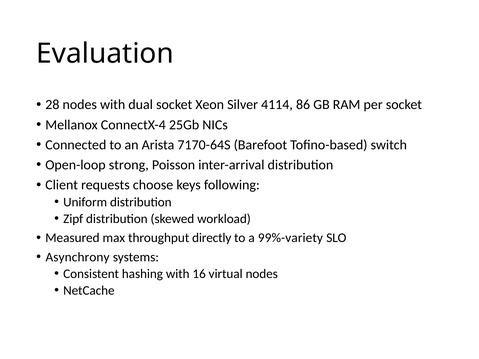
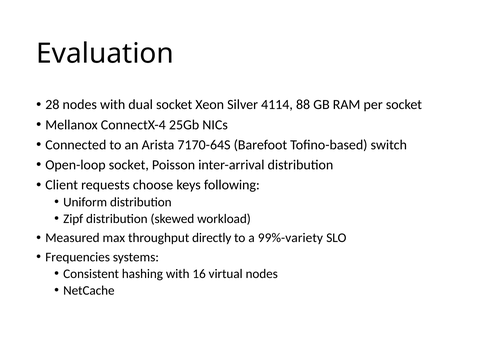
86: 86 -> 88
Open-loop strong: strong -> socket
Asynchrony: Asynchrony -> Frequencies
